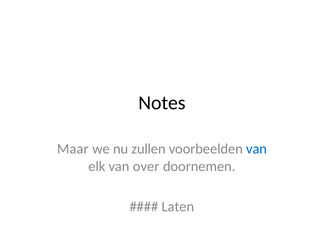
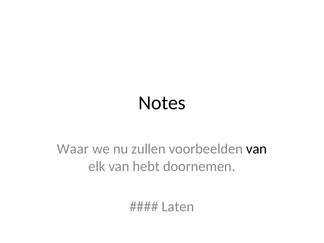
Maar: Maar -> Waar
van at (257, 149) colour: blue -> black
over: over -> hebt
